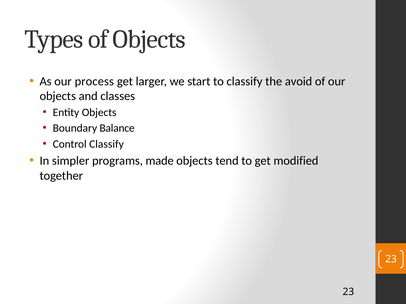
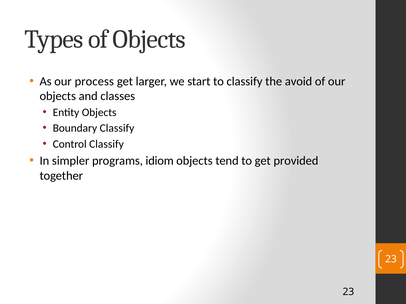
Boundary Balance: Balance -> Classify
made: made -> idiom
modified: modified -> provided
